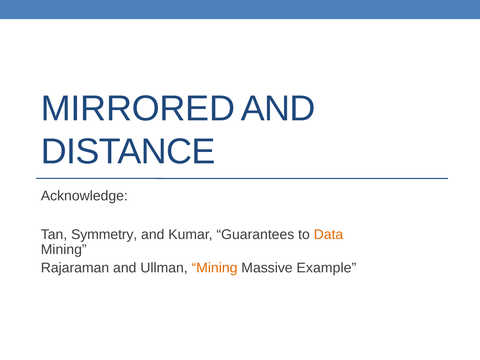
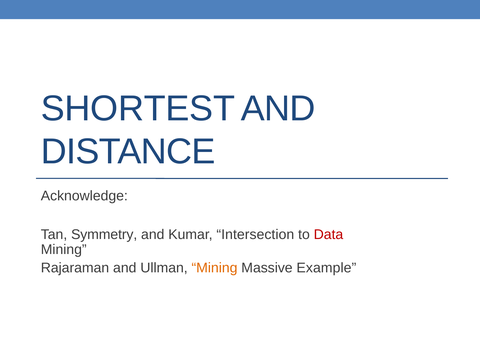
MIRRORED: MIRRORED -> SHORTEST
Guarantees: Guarantees -> Intersection
Data colour: orange -> red
